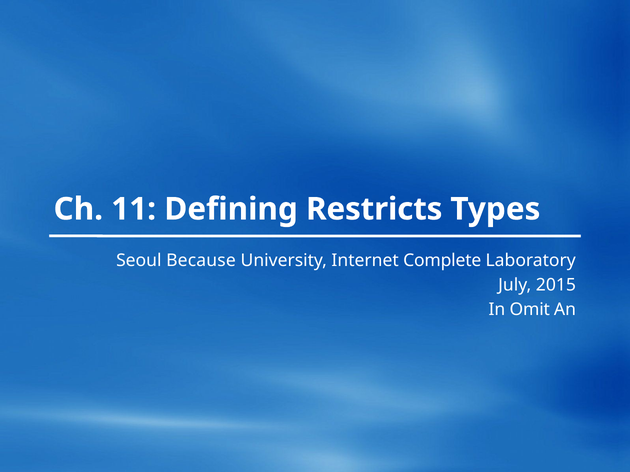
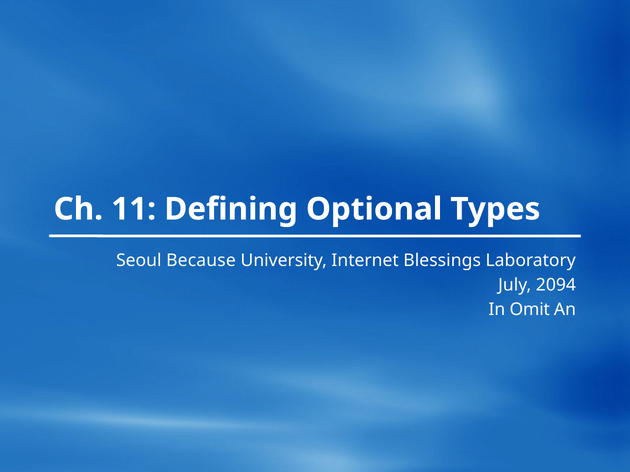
Restricts: Restricts -> Optional
Complete: Complete -> Blessings
2015: 2015 -> 2094
